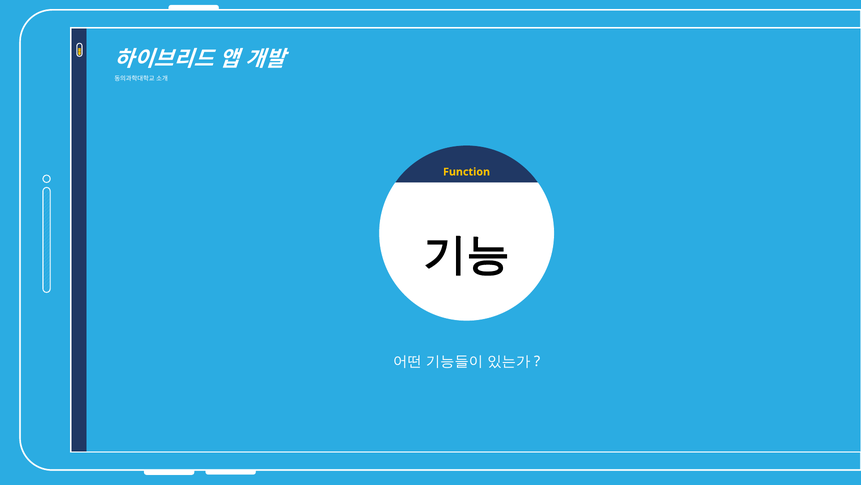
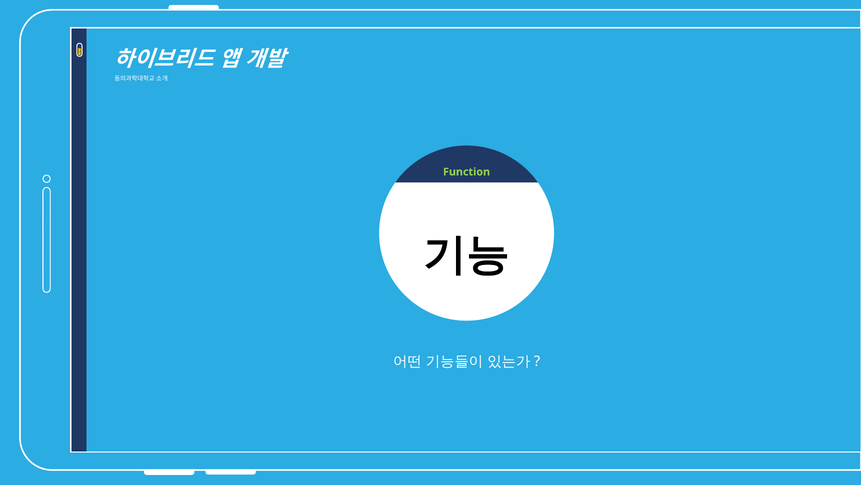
Function colour: yellow -> light green
